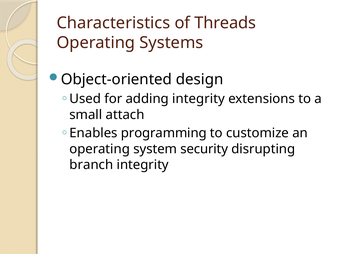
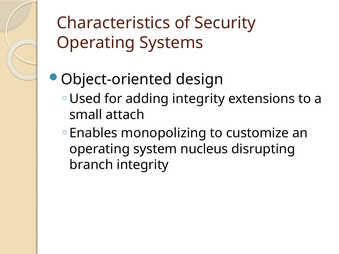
Threads: Threads -> Security
programming: programming -> monopolizing
security: security -> nucleus
